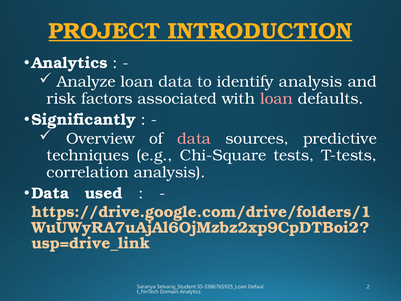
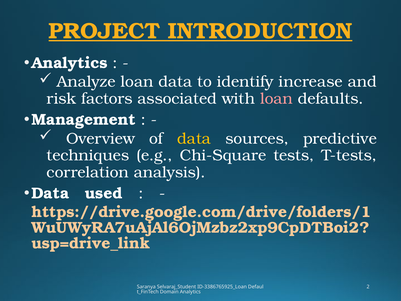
identify analysis: analysis -> increase
Significantly: Significantly -> Management
data at (194, 138) colour: pink -> yellow
